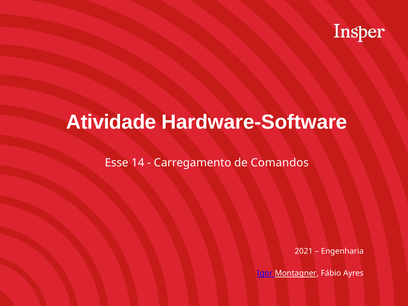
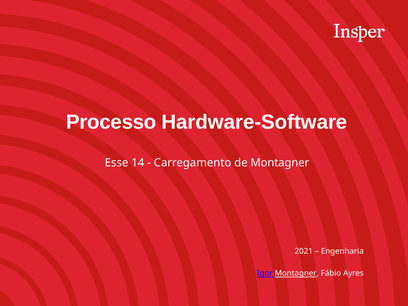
Atividade: Atividade -> Processo
de Comandos: Comandos -> Montagner
